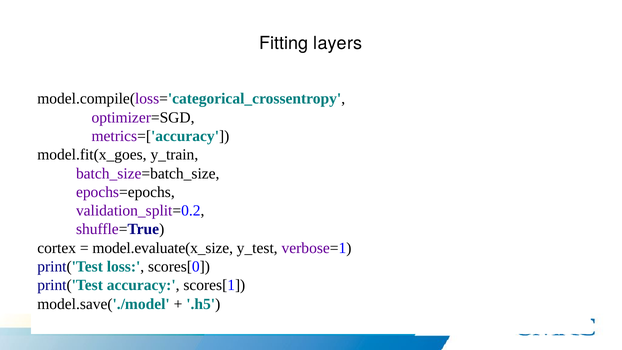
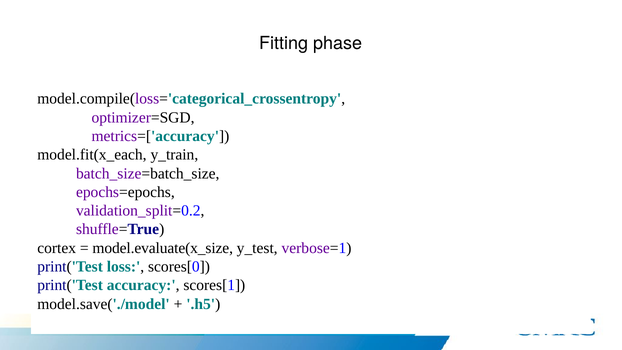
layers: layers -> phase
model.fit(x_goes: model.fit(x_goes -> model.fit(x_each
